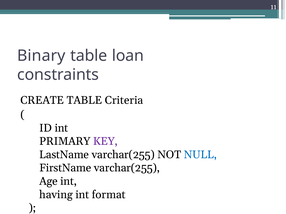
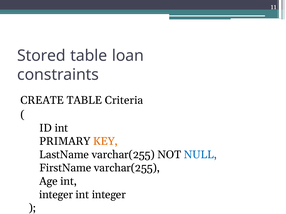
Binary: Binary -> Stored
KEY colour: purple -> orange
having at (56, 195): having -> integer
format at (109, 195): format -> integer
